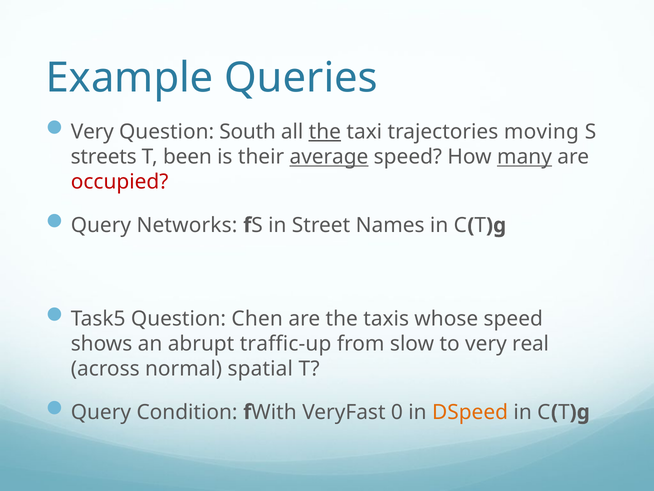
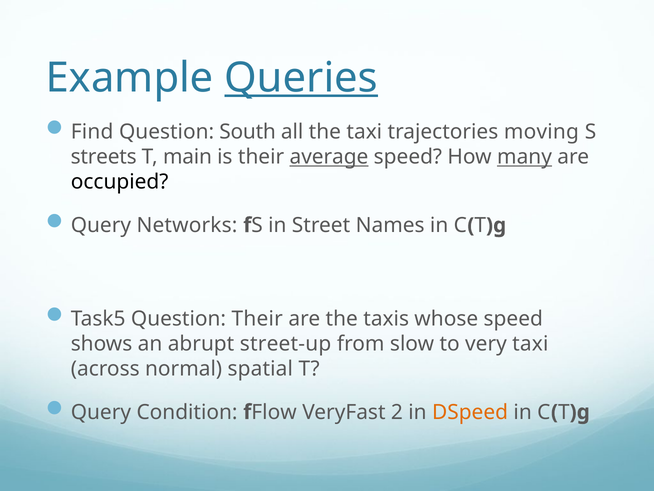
Queries underline: none -> present
Very at (92, 132): Very -> Find
the at (325, 132) underline: present -> none
been: been -> main
occupied colour: red -> black
Question Chen: Chen -> Their
traffic-up: traffic-up -> street-up
very real: real -> taxi
With: With -> Flow
0: 0 -> 2
